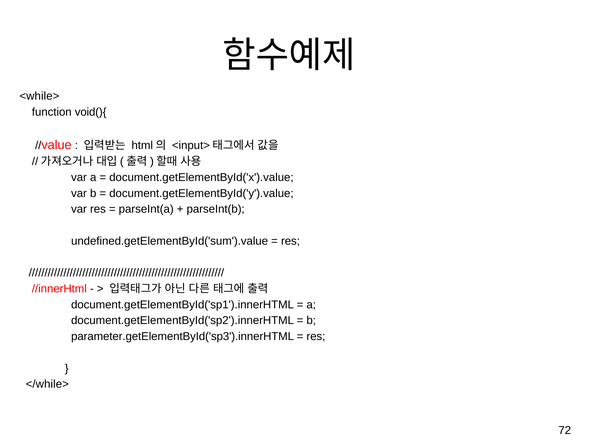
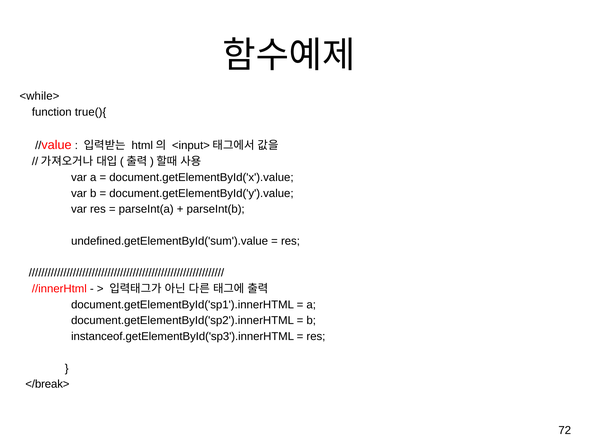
void(){: void(){ -> true(){
parameter.getElementById('sp3').innerHTML: parameter.getElementById('sp3').innerHTML -> instanceof.getElementById('sp3').innerHTML
</while>: </while> -> </break>
